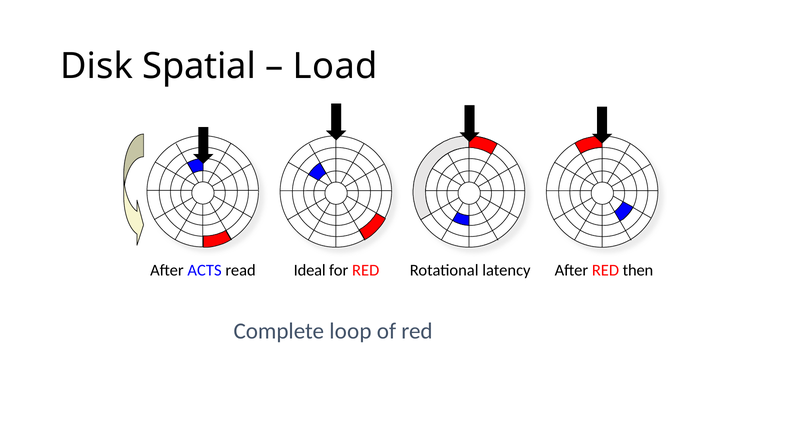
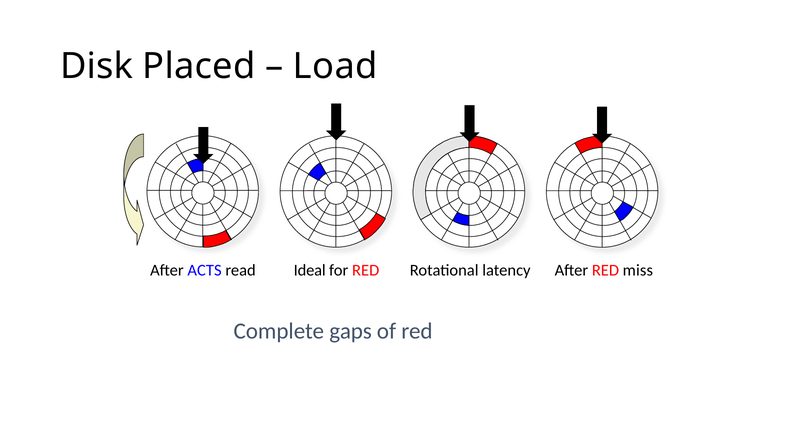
Spatial: Spatial -> Placed
then: then -> miss
loop: loop -> gaps
